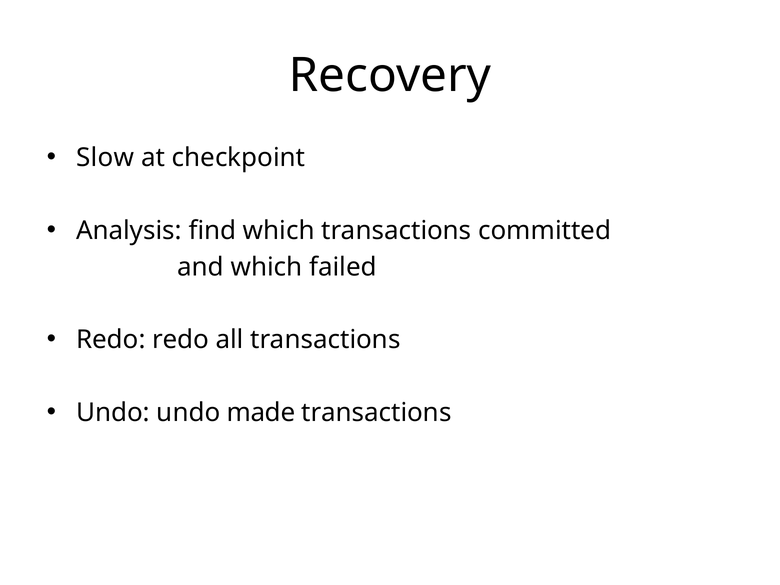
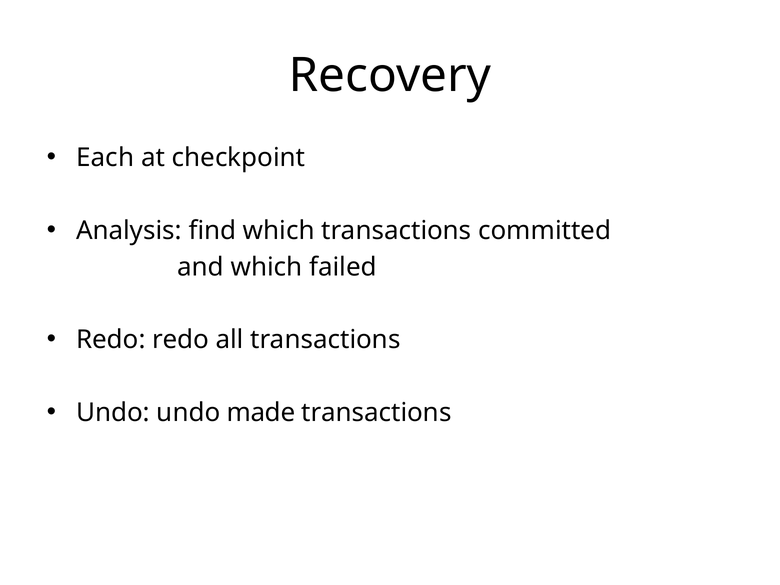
Slow: Slow -> Each
